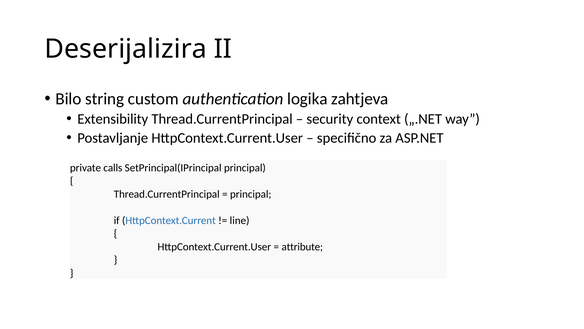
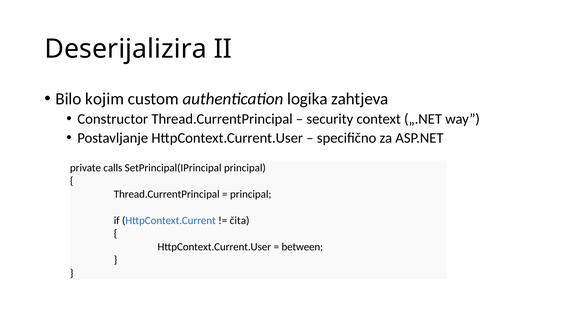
string: string -> kojim
Extensibility: Extensibility -> Constructor
line: line -> čita
attribute: attribute -> between
